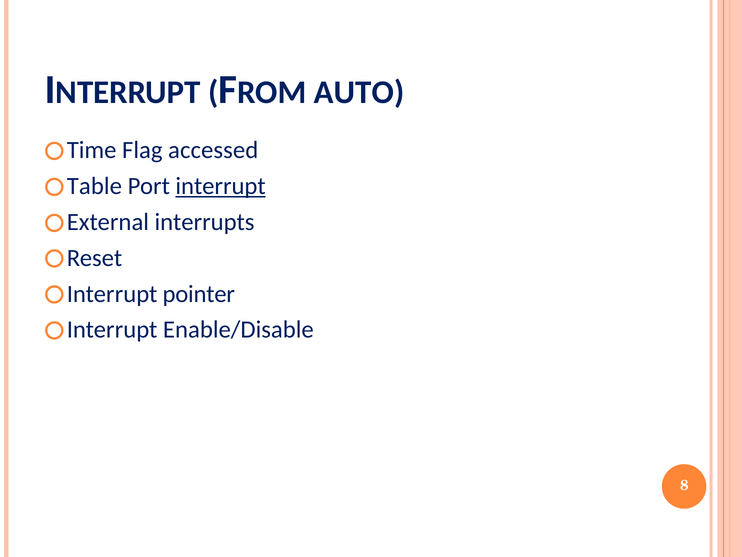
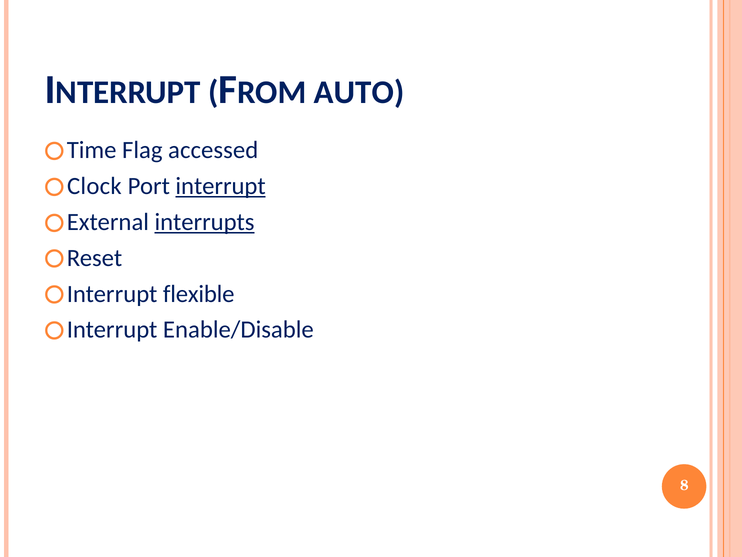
Table: Table -> Clock
interrupts underline: none -> present
pointer: pointer -> flexible
